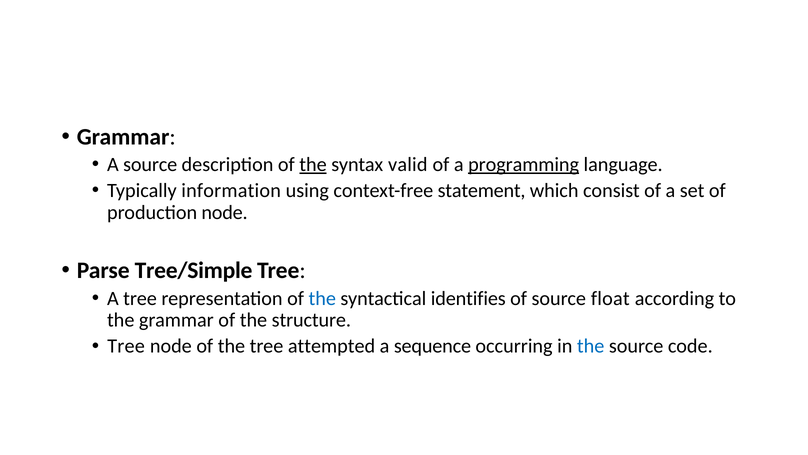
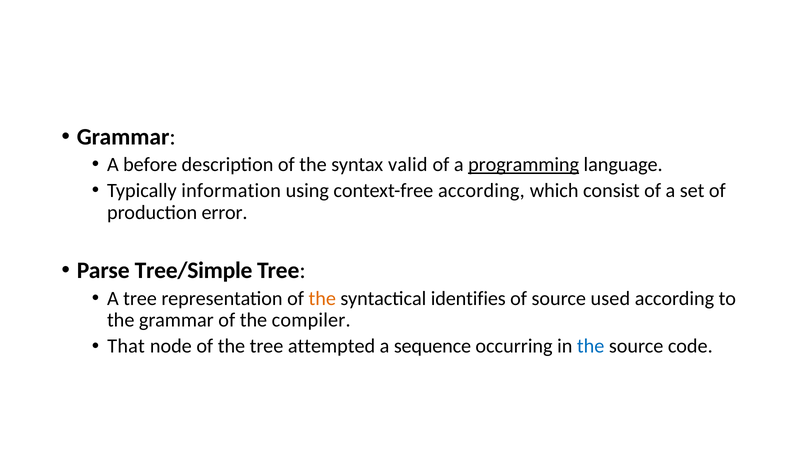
A source: source -> before
the at (313, 164) underline: present -> none
context-free statement: statement -> according
production node: node -> error
the at (322, 298) colour: blue -> orange
float: float -> used
structure: structure -> compiler
Tree at (126, 346): Tree -> That
